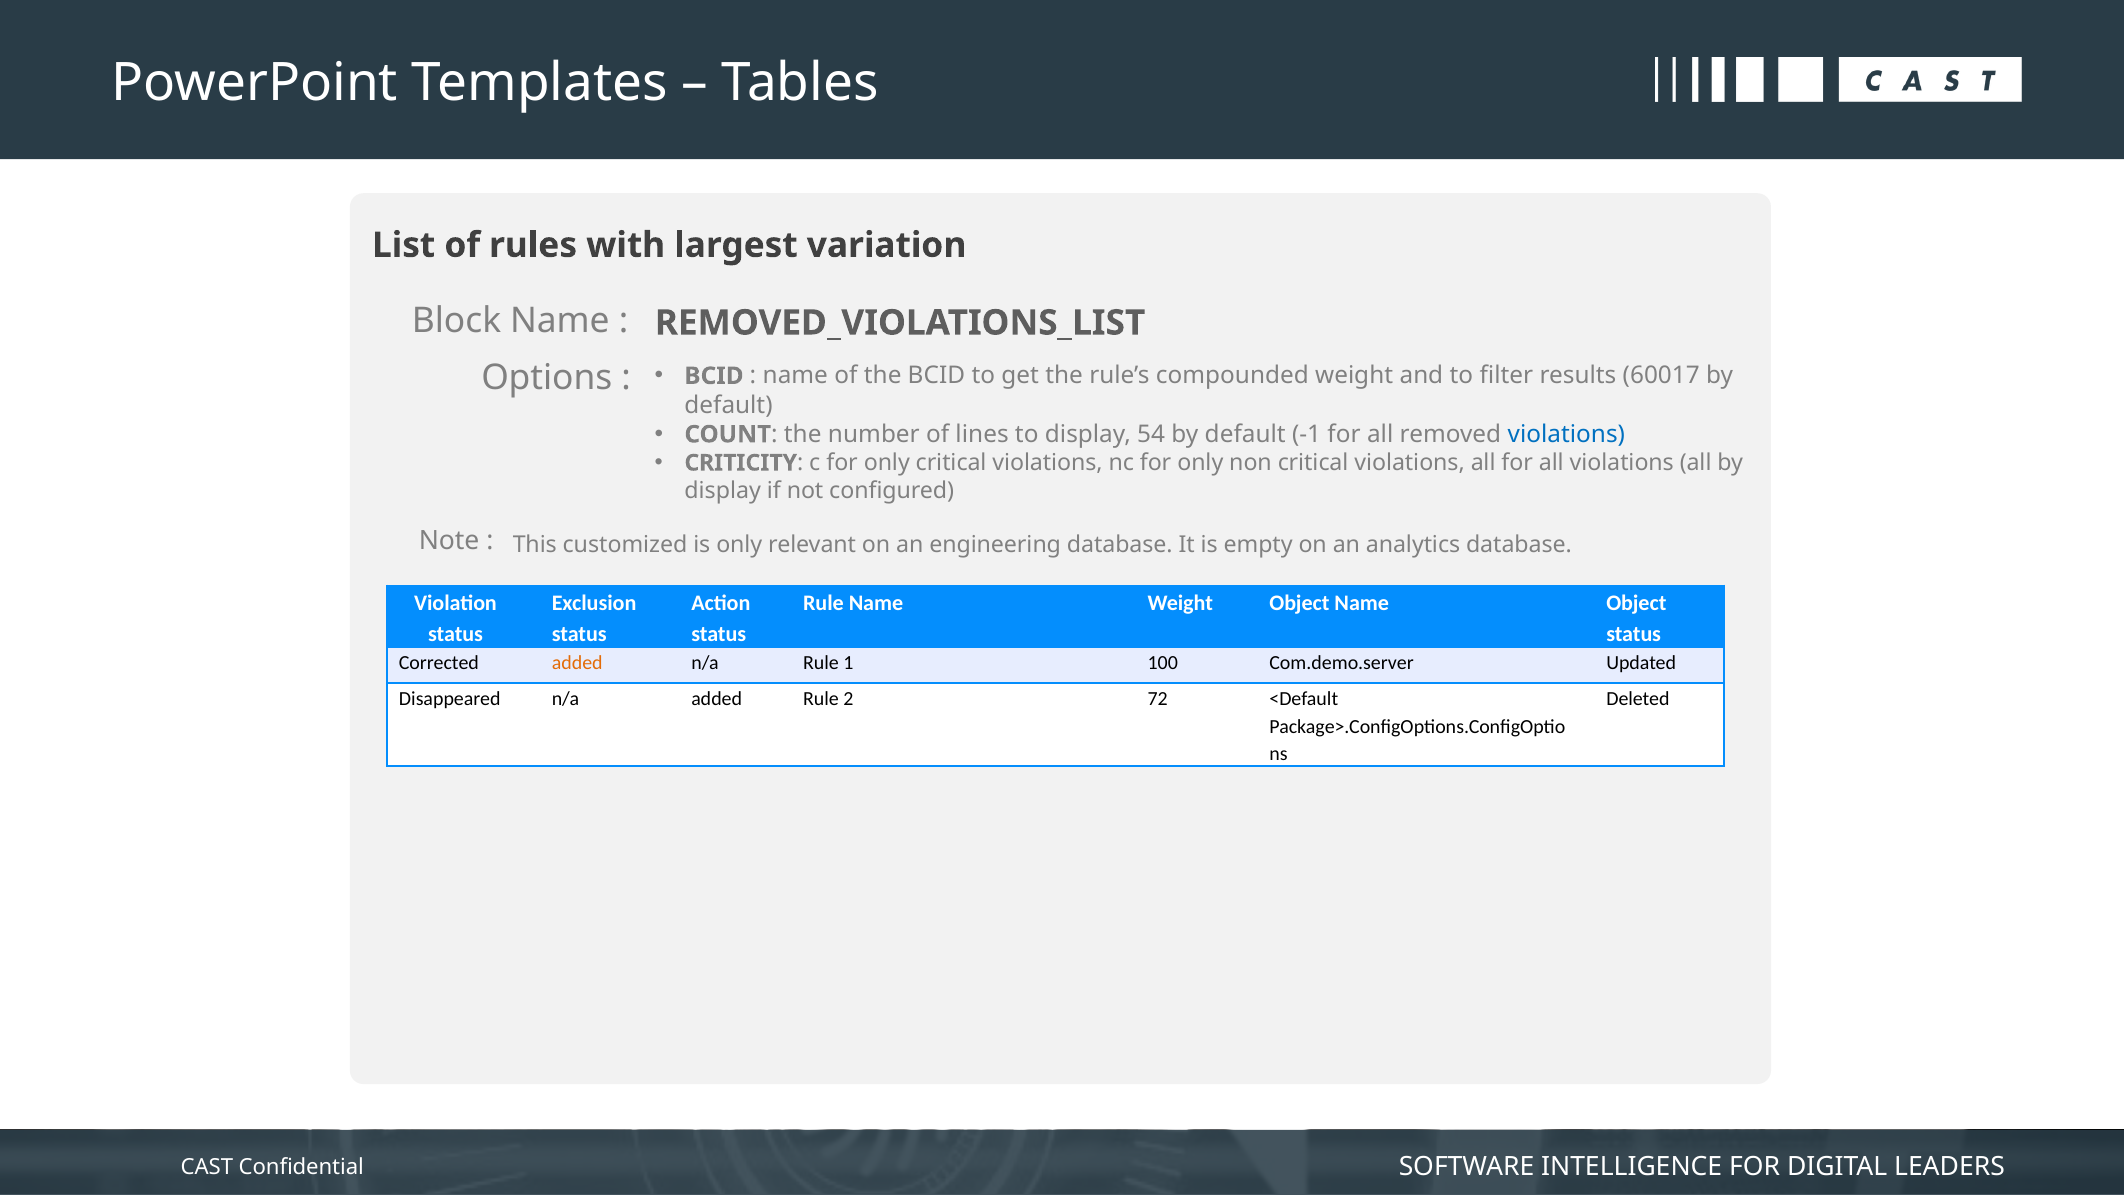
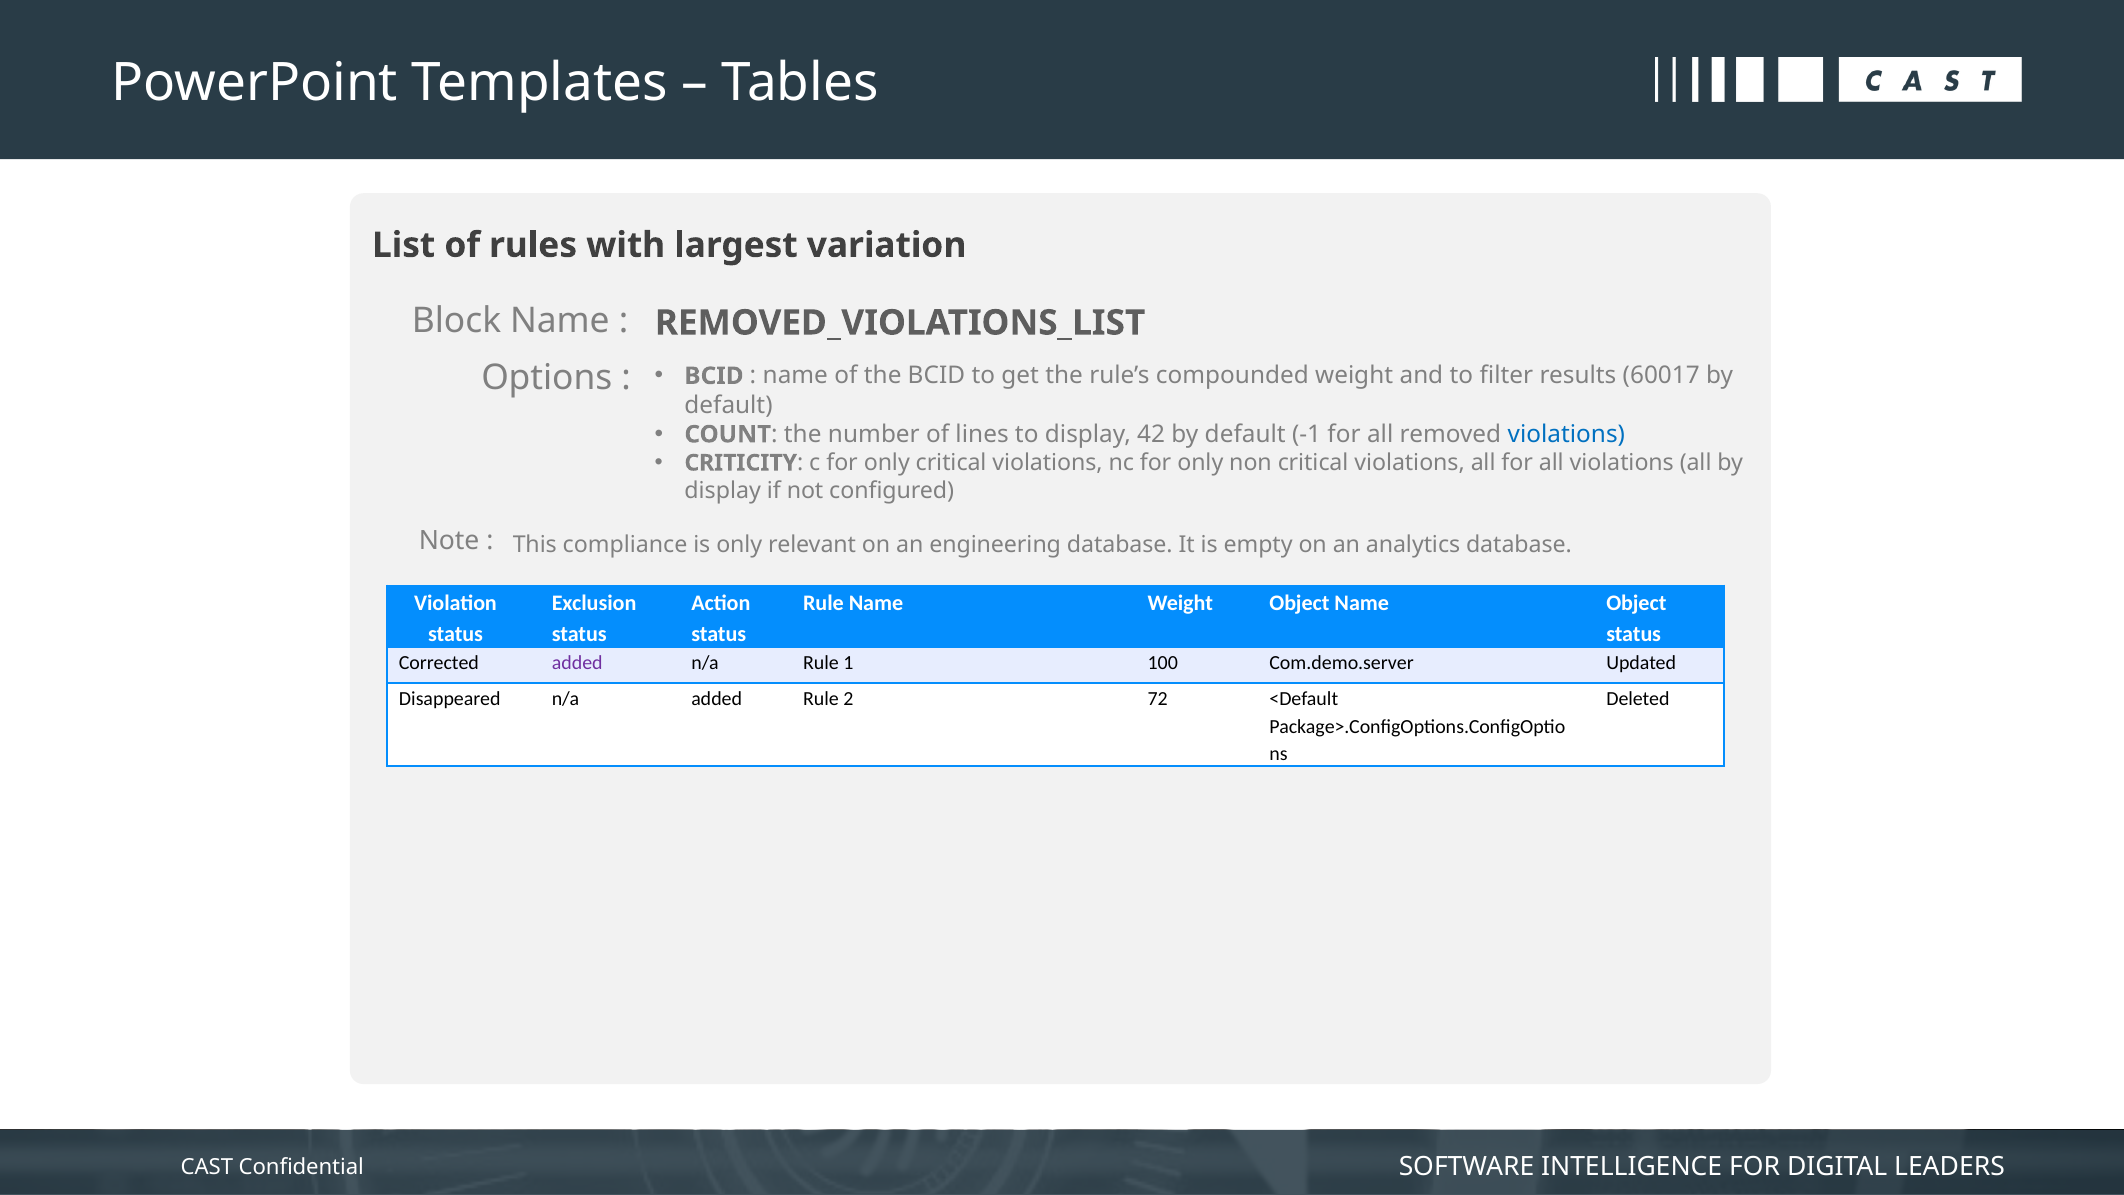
54: 54 -> 42
customized: customized -> compliance
added at (577, 663) colour: orange -> purple
